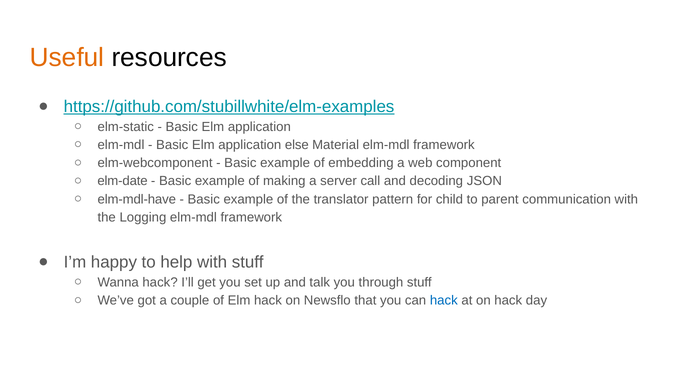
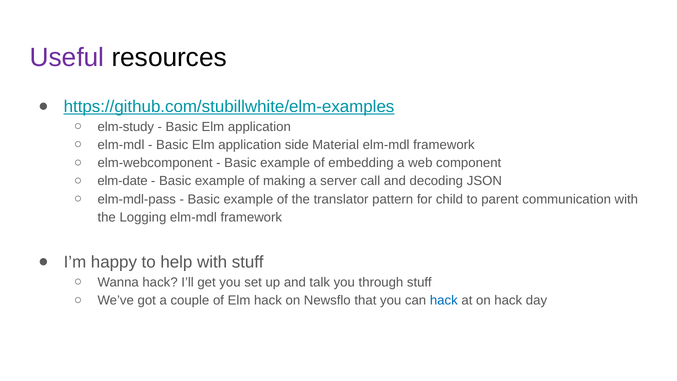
Useful colour: orange -> purple
elm-static: elm-static -> elm-study
else: else -> side
elm-mdl-have: elm-mdl-have -> elm-mdl-pass
